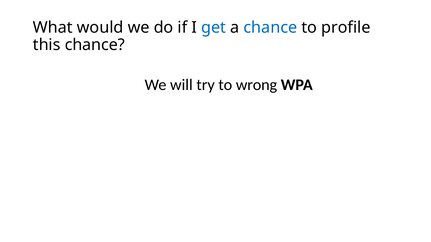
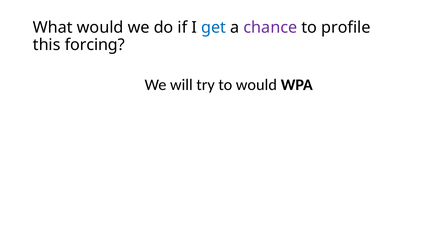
chance at (270, 27) colour: blue -> purple
this chance: chance -> forcing
to wrong: wrong -> would
